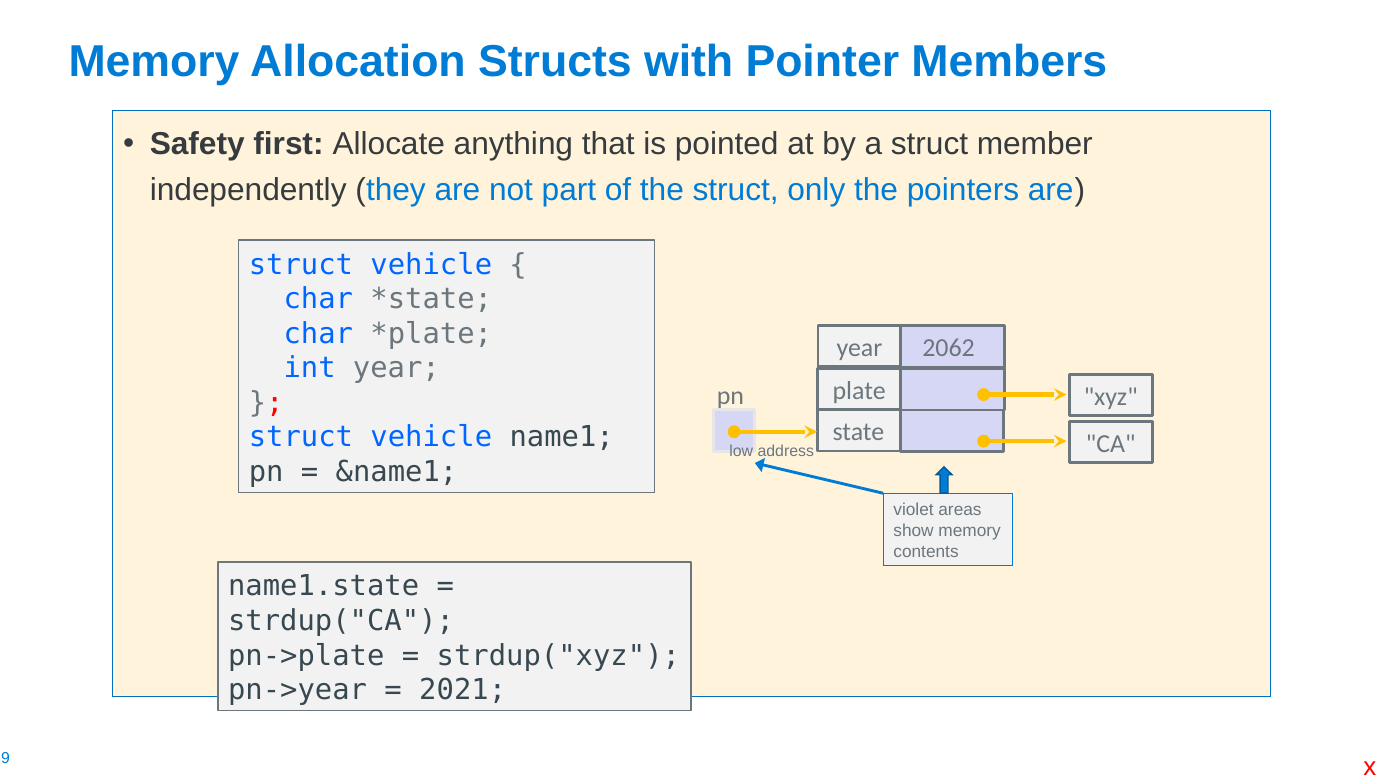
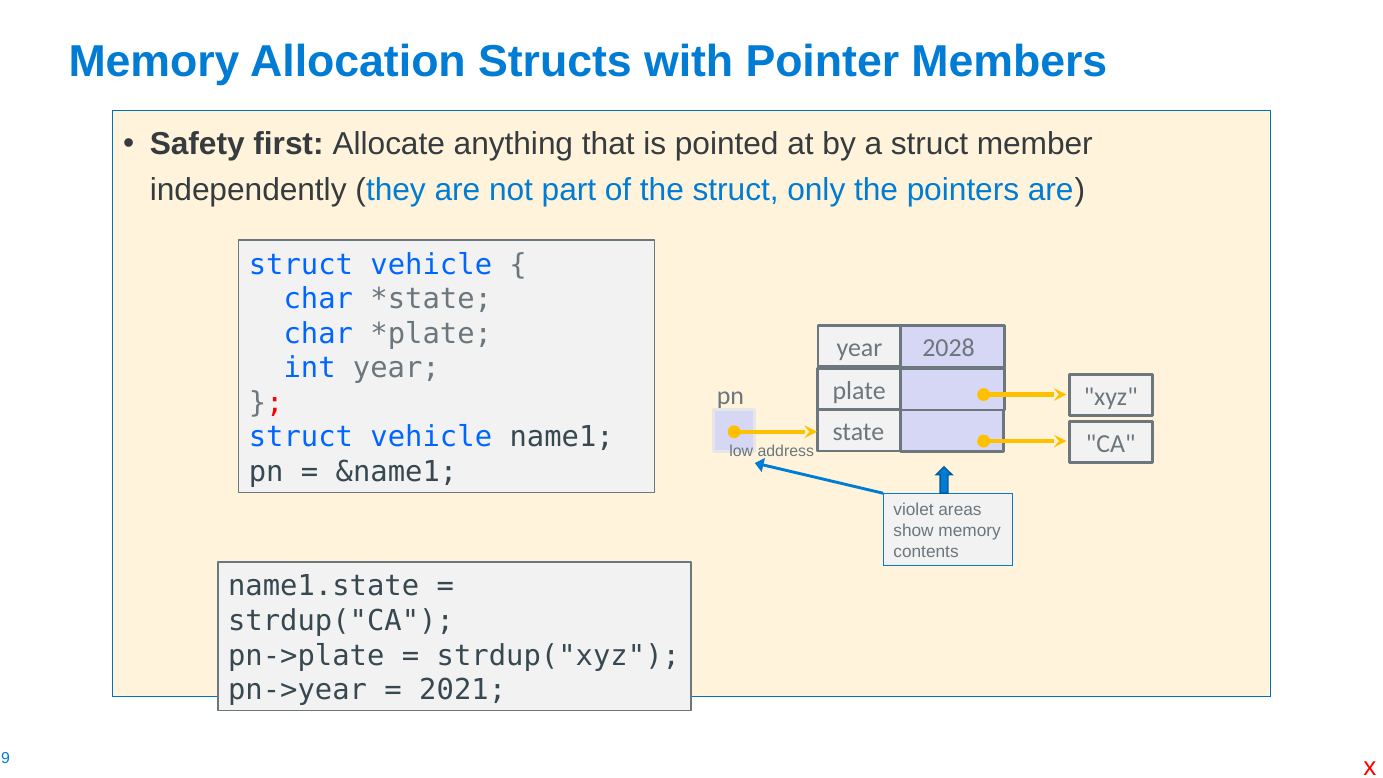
2062: 2062 -> 2028
